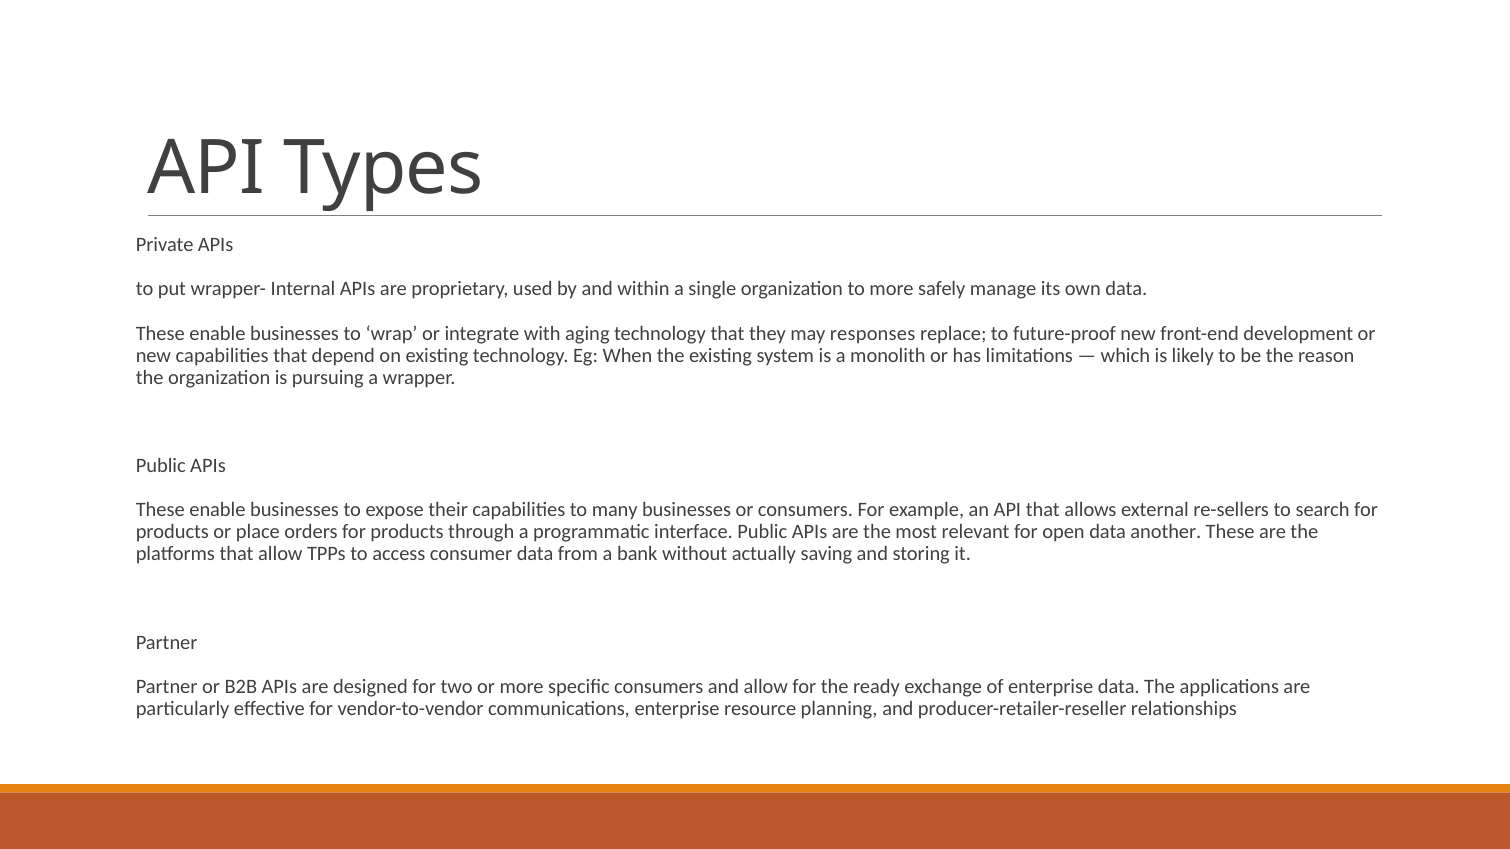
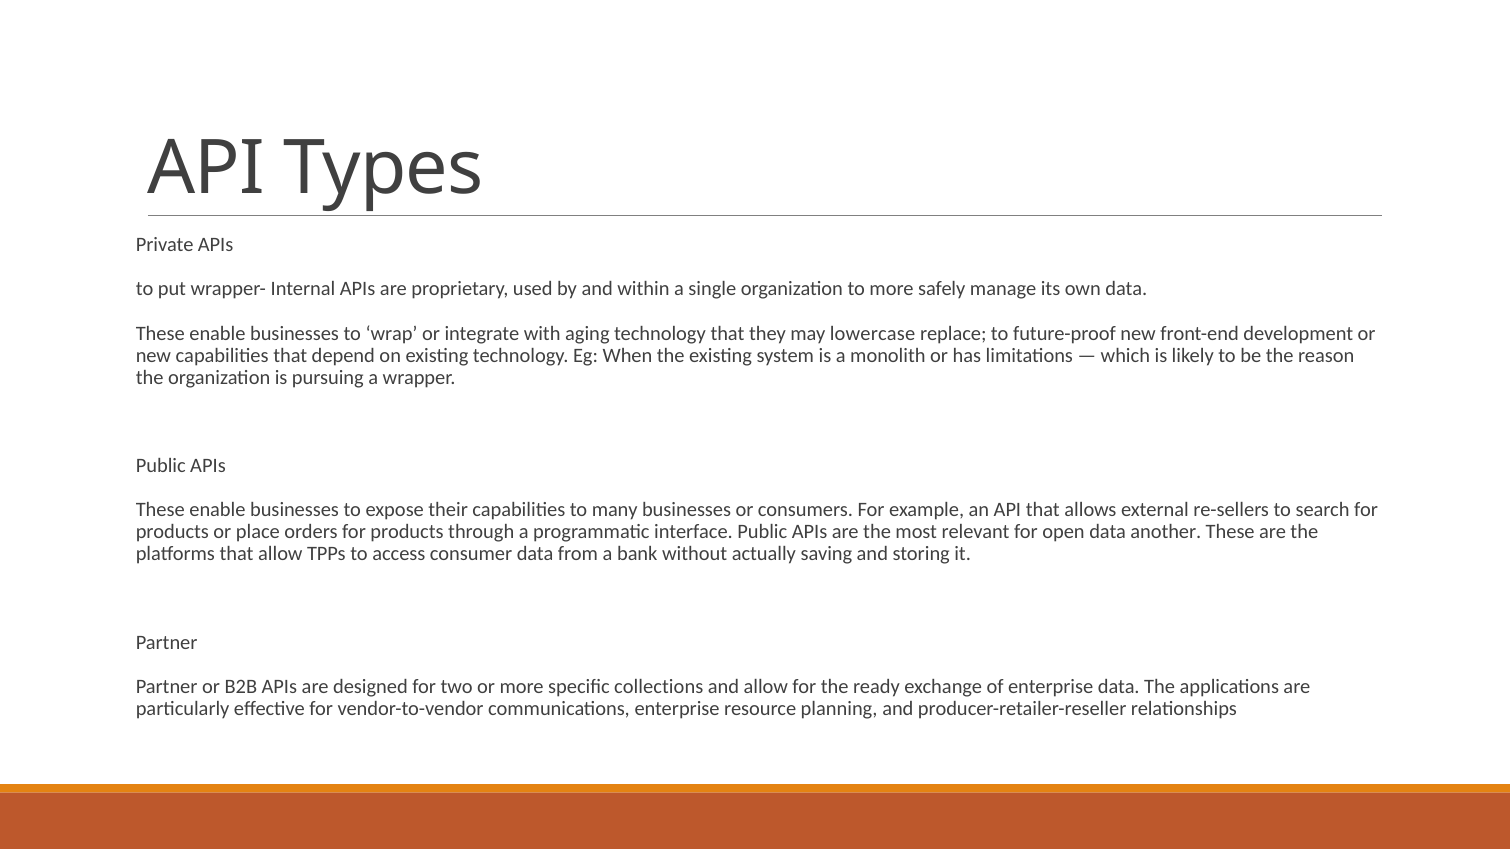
responses: responses -> lowercase
specific consumers: consumers -> collections
